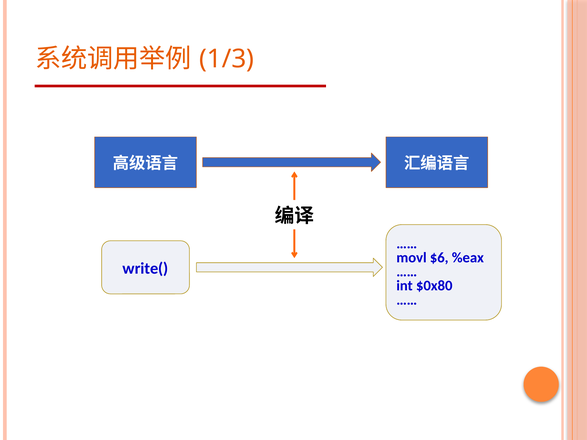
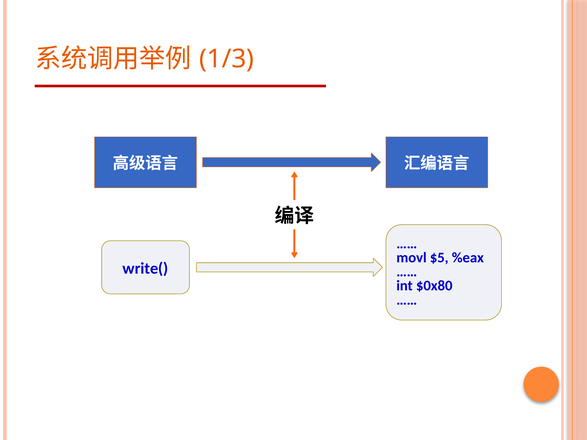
$6: $6 -> $5
